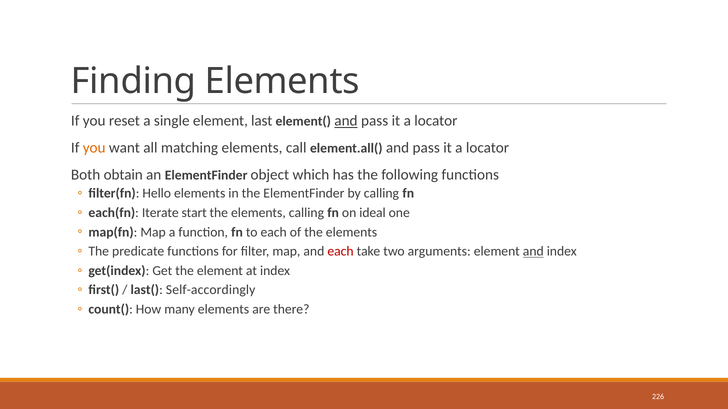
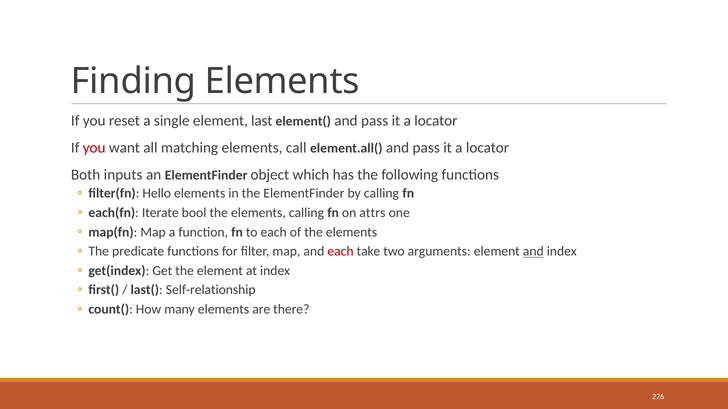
and at (346, 121) underline: present -> none
you at (94, 148) colour: orange -> red
obtain: obtain -> inputs
start: start -> bool
ideal: ideal -> attrs
Self-accordingly: Self-accordingly -> Self-relationship
